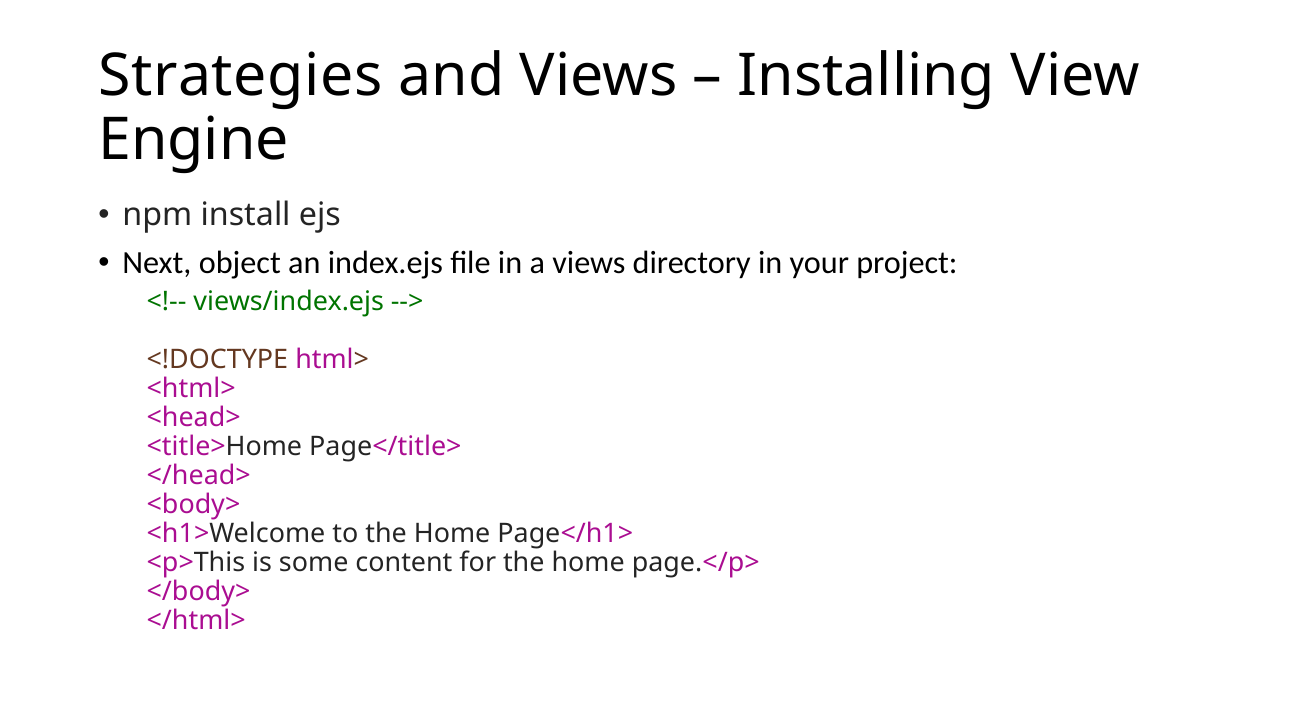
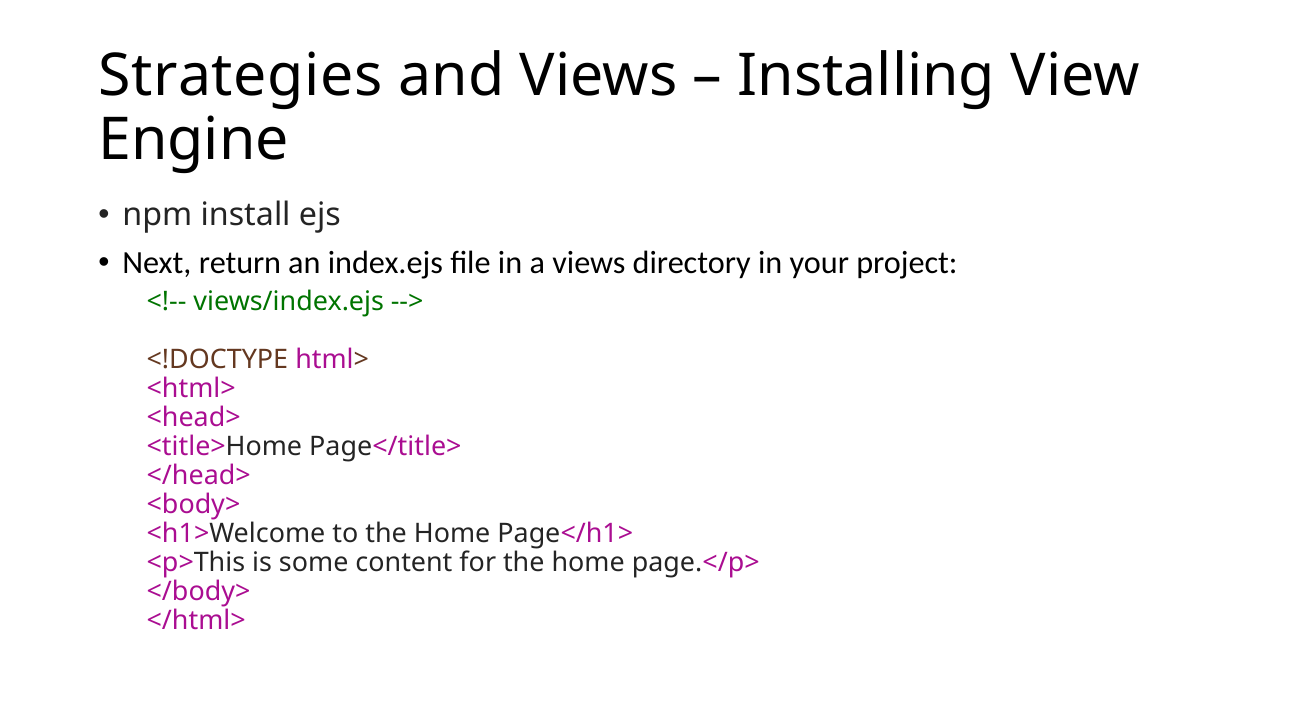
object: object -> return
